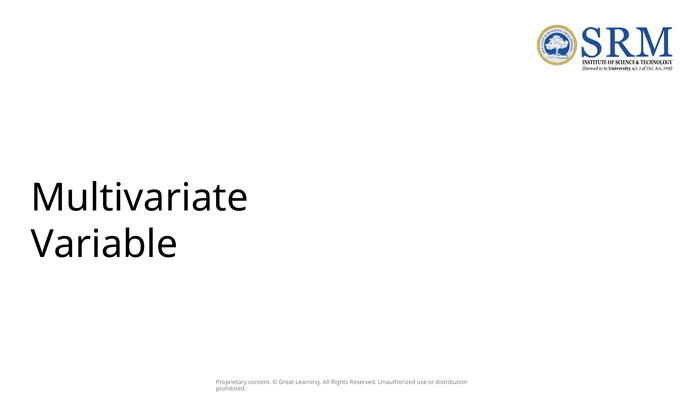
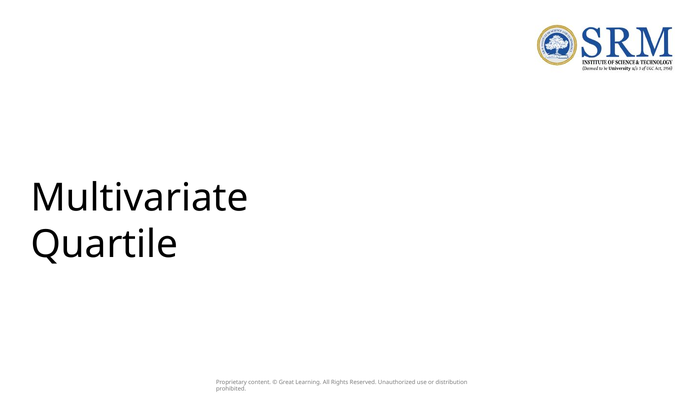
Variable: Variable -> Quartile
